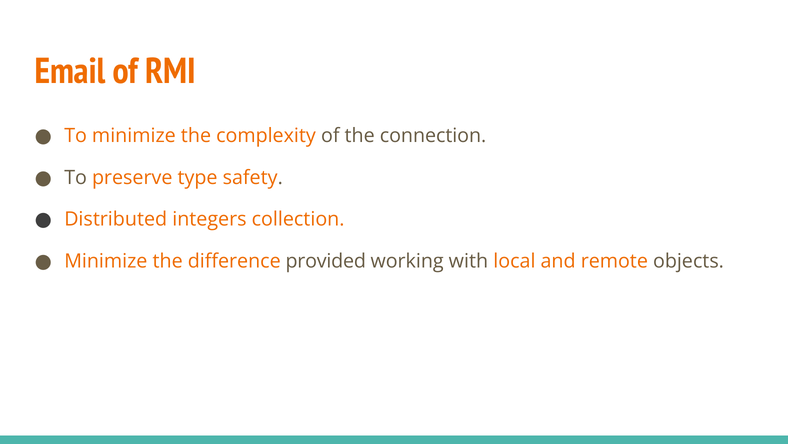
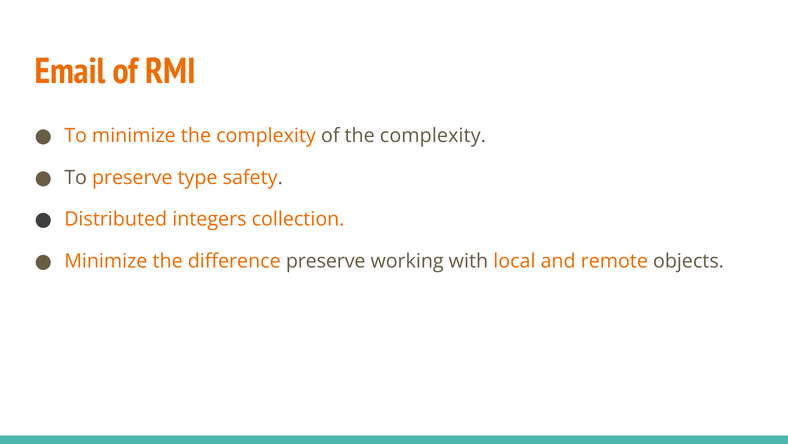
of the connection: connection -> complexity
difference provided: provided -> preserve
